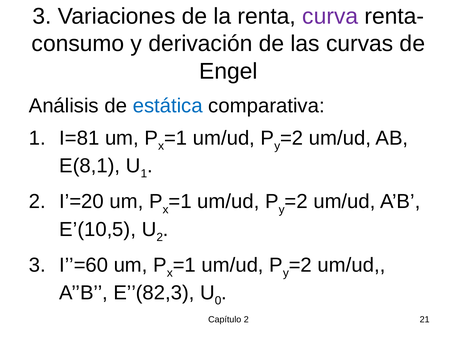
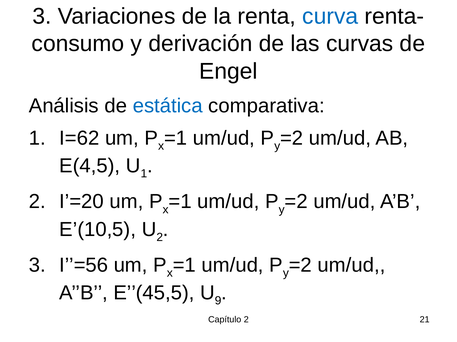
curva colour: purple -> blue
I=81: I=81 -> I=62
E(8,1: E(8,1 -> E(4,5
I’’=60: I’’=60 -> I’’=56
E’’(82,3: E’’(82,3 -> E’’(45,5
0: 0 -> 9
